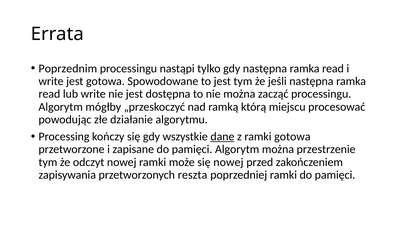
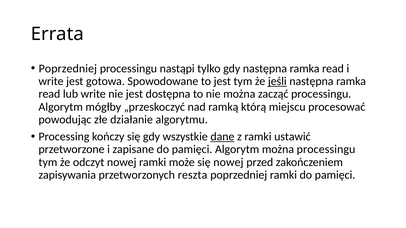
Poprzednim at (68, 69): Poprzednim -> Poprzedniej
jeśli underline: none -> present
ramki gotowa: gotowa -> ustawić
można przestrzenie: przestrzenie -> processingu
